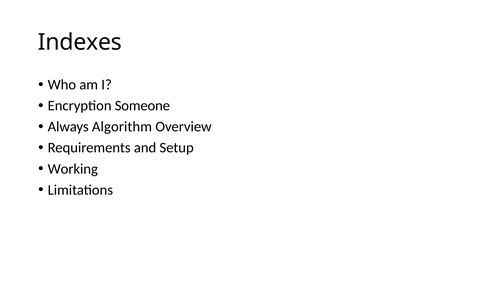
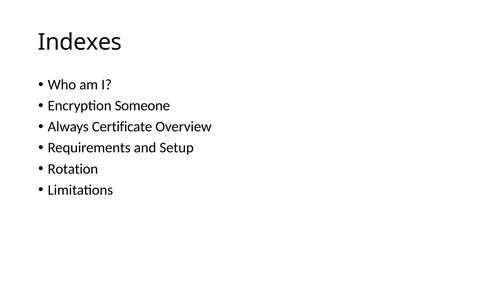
Algorithm: Algorithm -> Certificate
Working: Working -> Rotation
